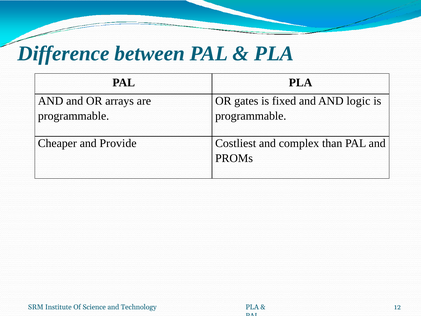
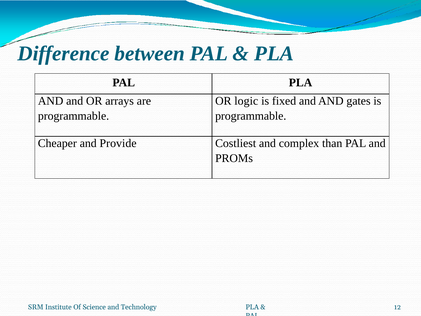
gates: gates -> logic
logic: logic -> gates
